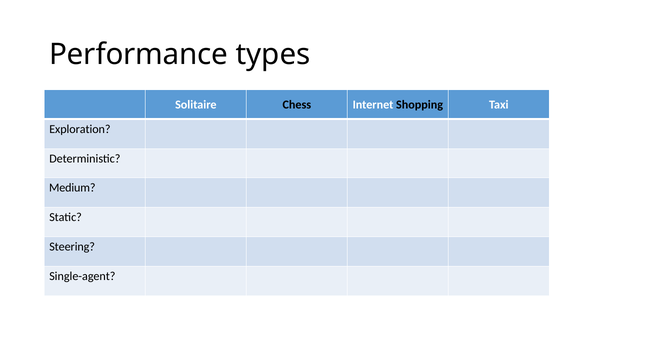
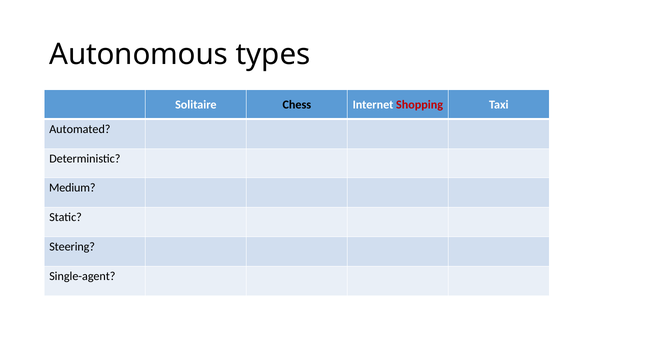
Performance: Performance -> Autonomous
Shopping colour: black -> red
Exploration: Exploration -> Automated
